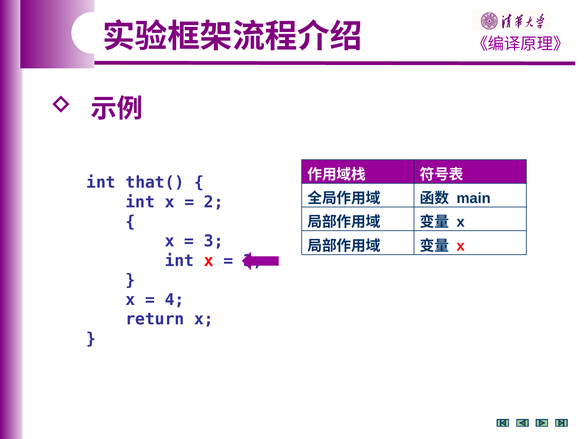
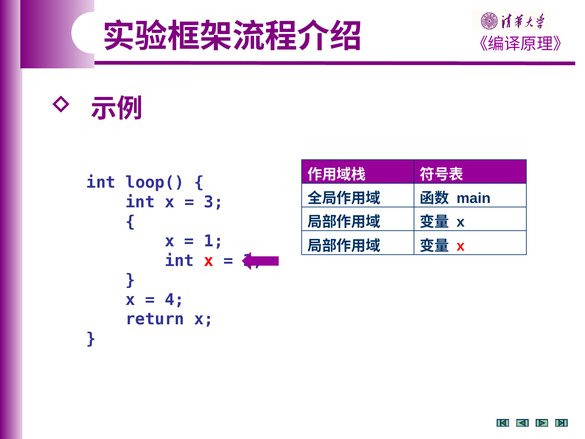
that(: that( -> loop(
2 at (214, 202): 2 -> 3
3 at (214, 241): 3 -> 1
